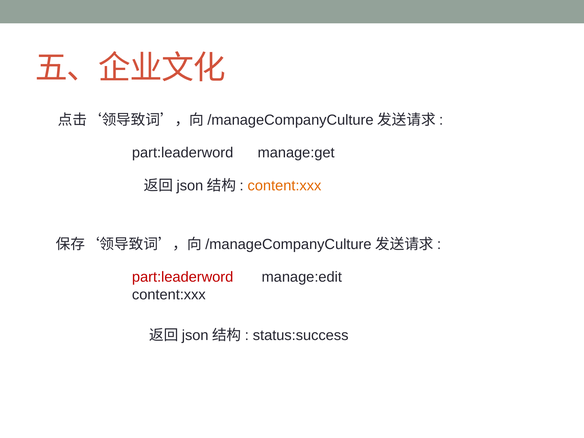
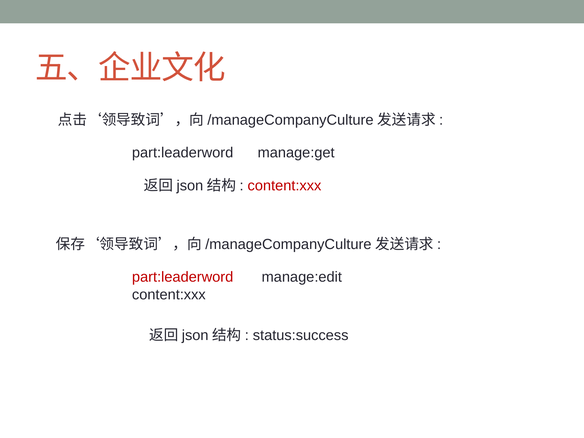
content:xxx at (284, 186) colour: orange -> red
